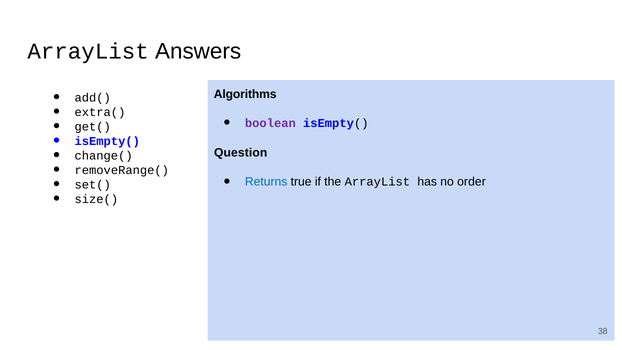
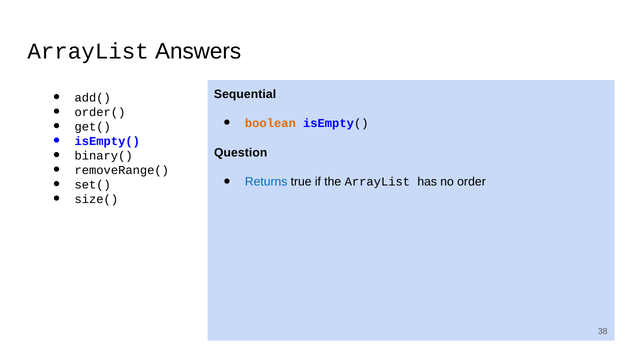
Algorithms: Algorithms -> Sequential
extra(: extra( -> order(
boolean colour: purple -> orange
change(: change( -> binary(
